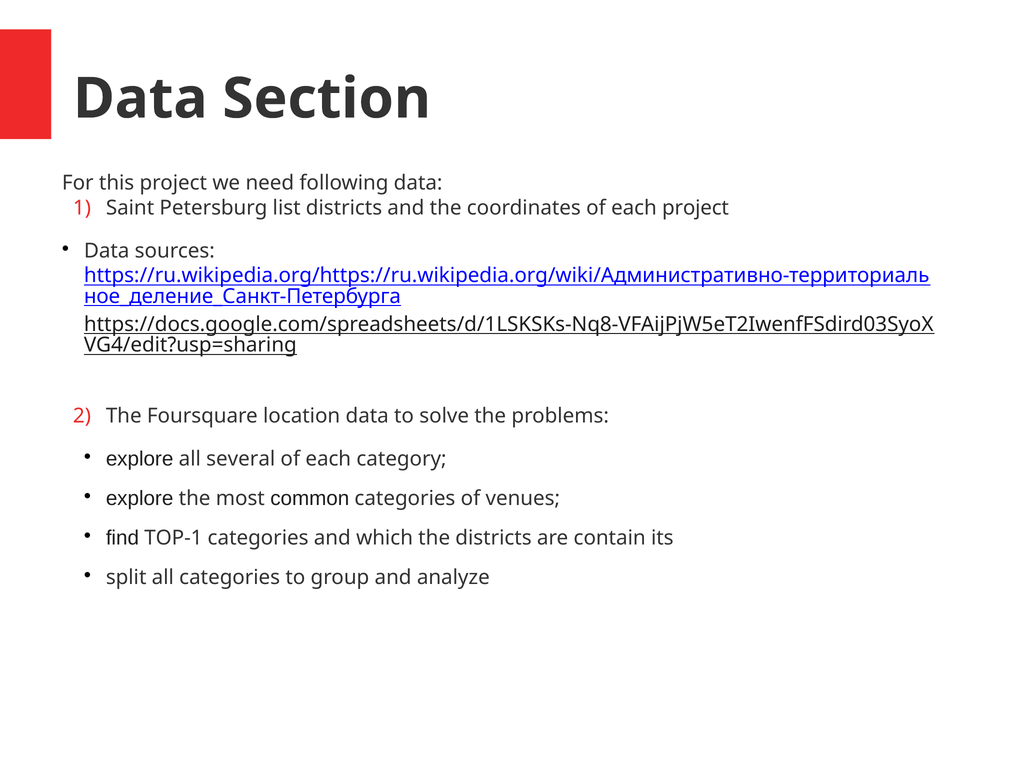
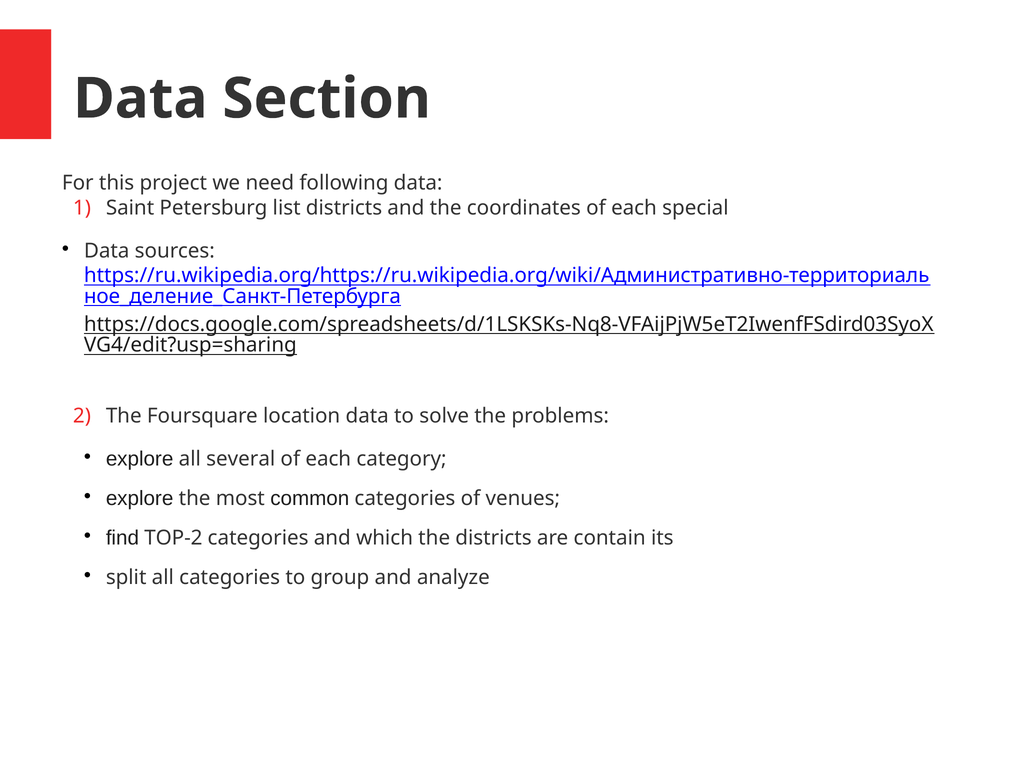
each project: project -> special
TOP-1: TOP-1 -> TOP-2
